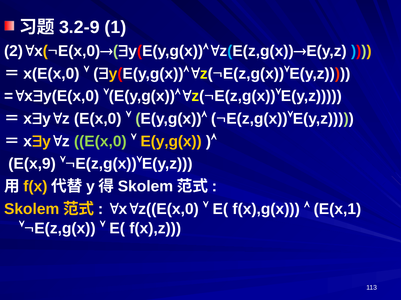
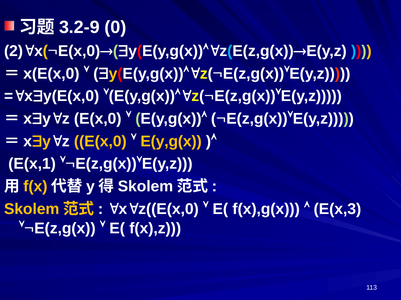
1: 1 -> 0
E(x,0 at (100, 142) colour: light green -> yellow
E(x,9: E(x,9 -> E(x,1
E(x,1: E(x,1 -> E(x,3
